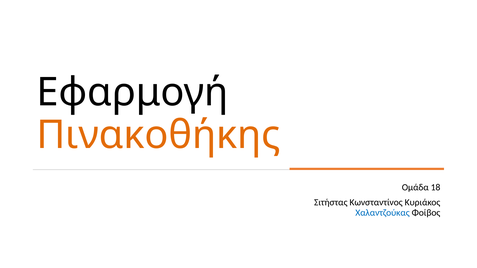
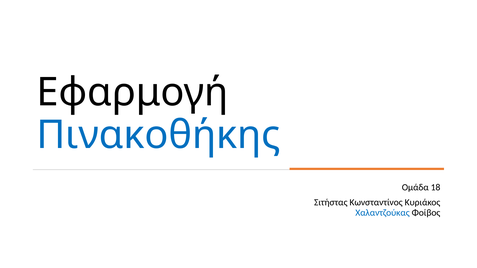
Πινακοθήκης colour: orange -> blue
